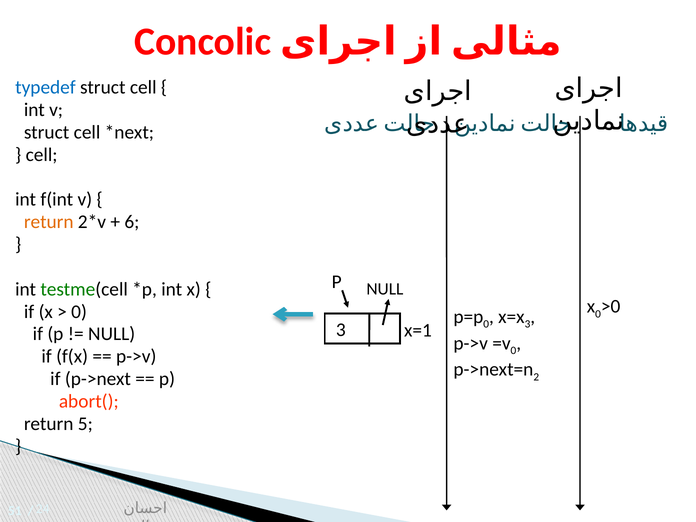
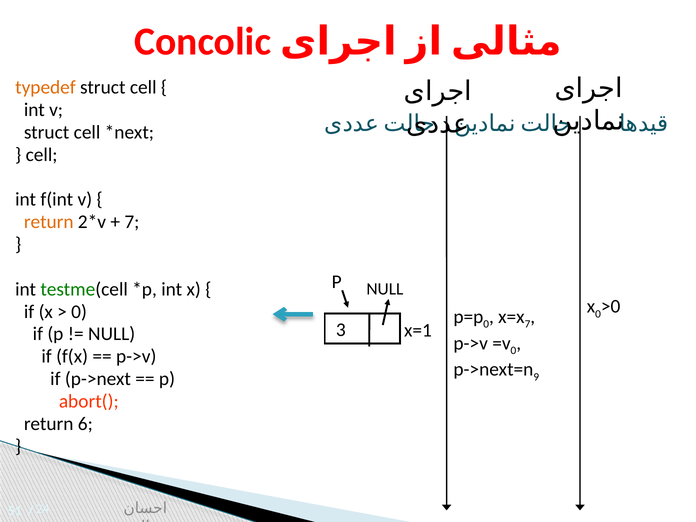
typedef colour: blue -> orange
6 at (132, 222): 6 -> 7
3 at (527, 324): 3 -> 7
2: 2 -> 9
5: 5 -> 6
